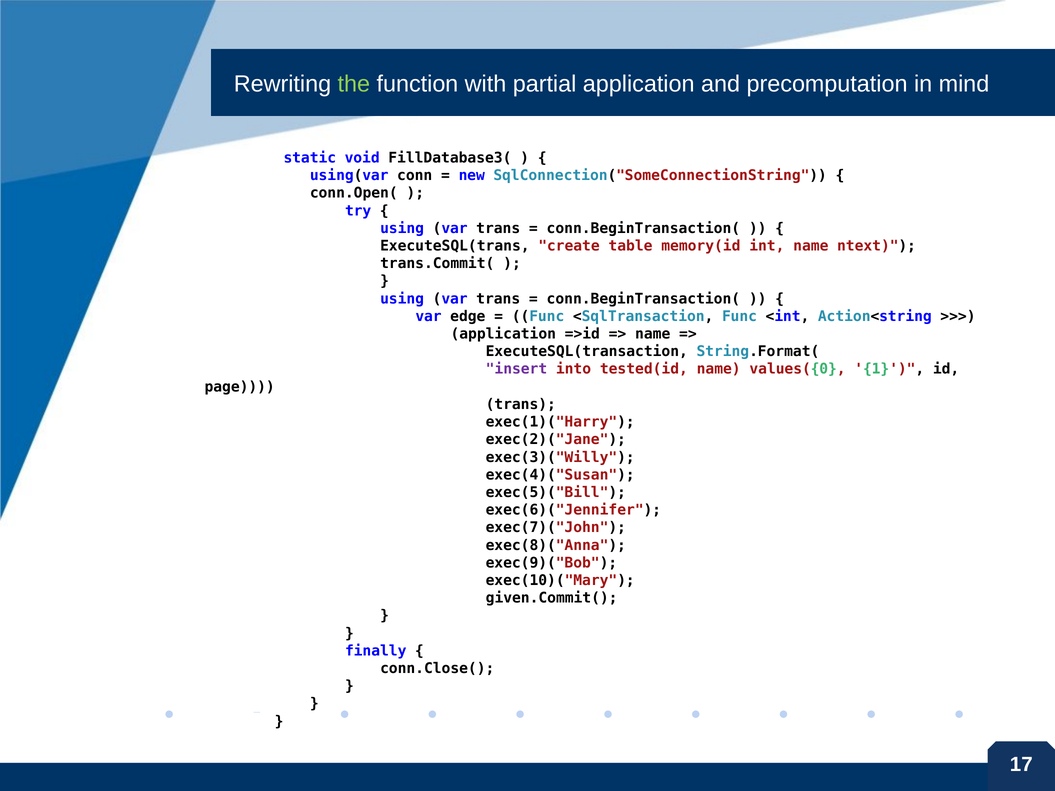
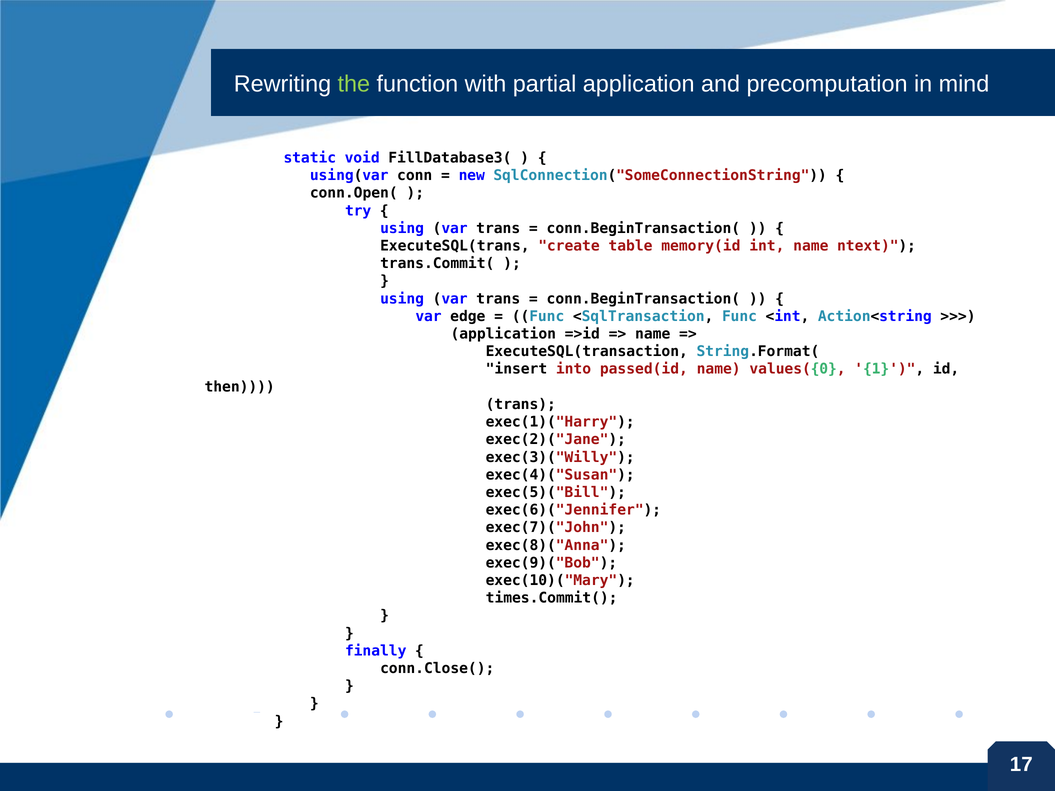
insert colour: purple -> black
tested(id: tested(id -> passed(id
page: page -> then
given.Commit(: given.Commit( -> times.Commit(
